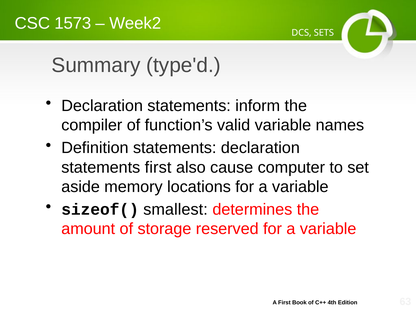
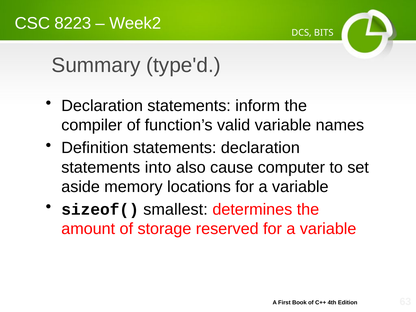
1573: 1573 -> 8223
SETS: SETS -> BITS
statements first: first -> into
